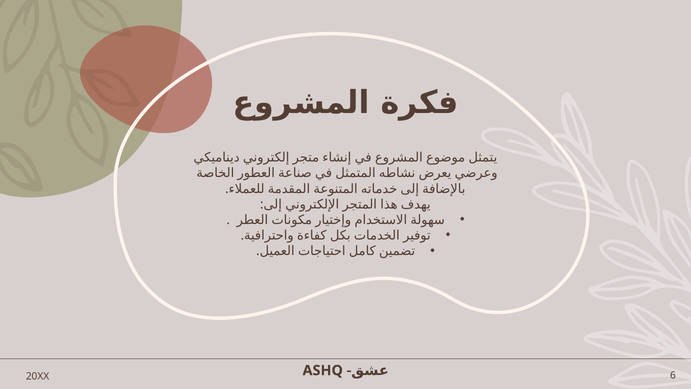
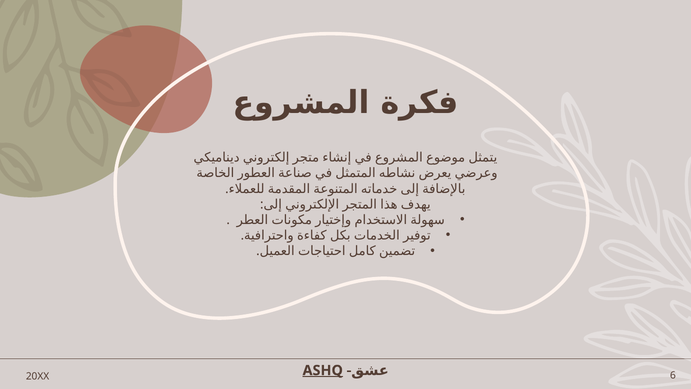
ASHQ underline: none -> present
